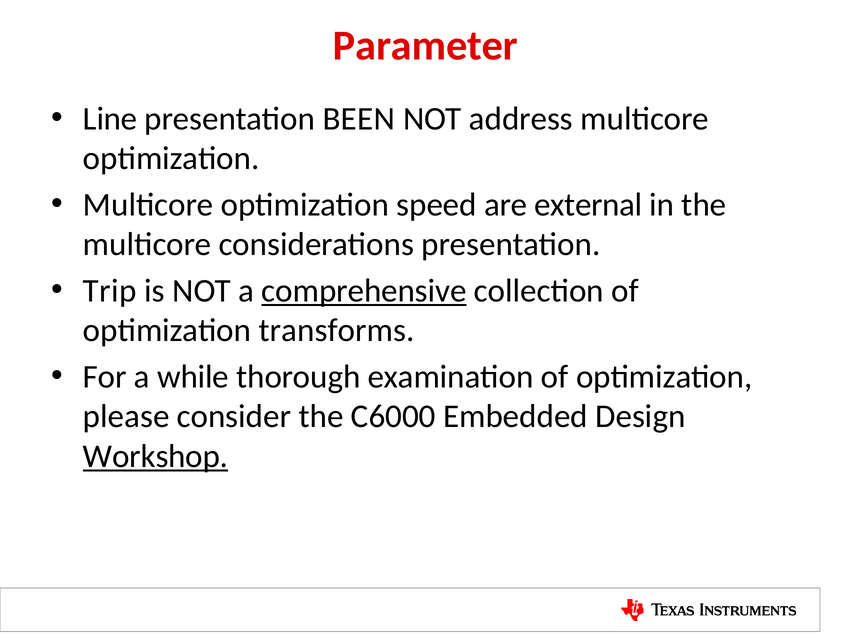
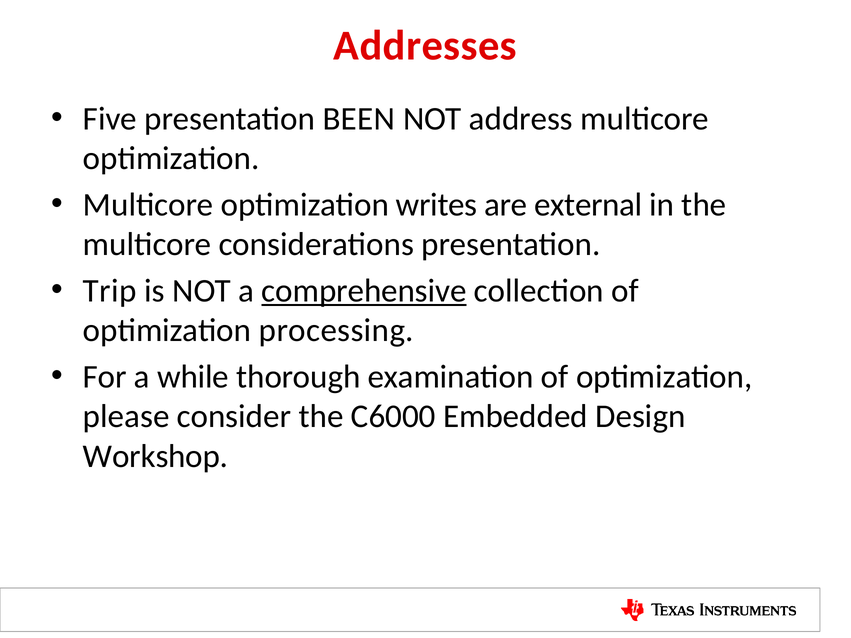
Parameter: Parameter -> Addresses
Line: Line -> Five
speed: speed -> writes
transforms: transforms -> processing
Workshop underline: present -> none
